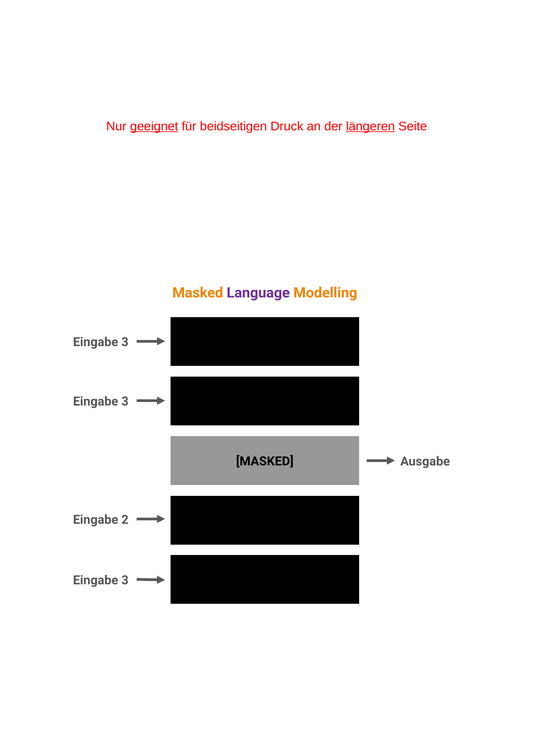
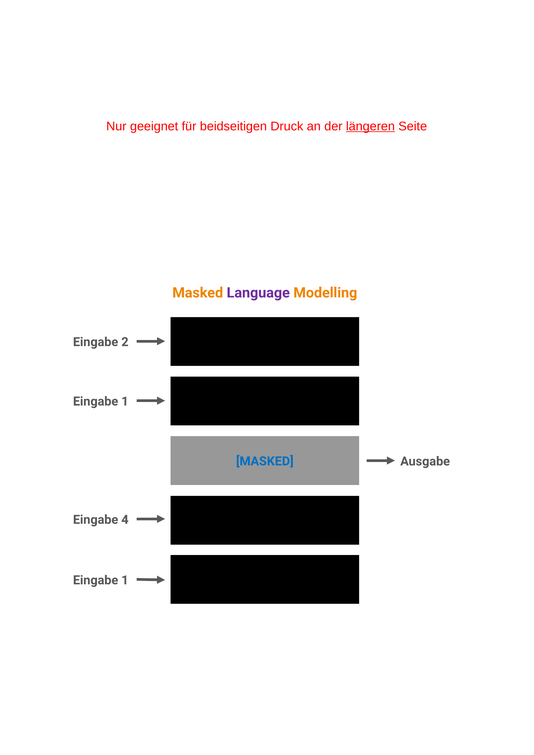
geeignet underline: present -> none
3 at (125, 342): 3 -> 2
3 at (125, 401): 3 -> 1
MASKED at (265, 461) colour: black -> blue
2: 2 -> 4
3 at (125, 580): 3 -> 1
